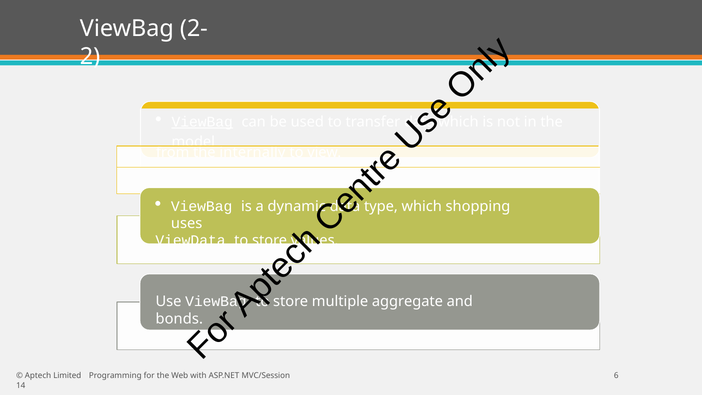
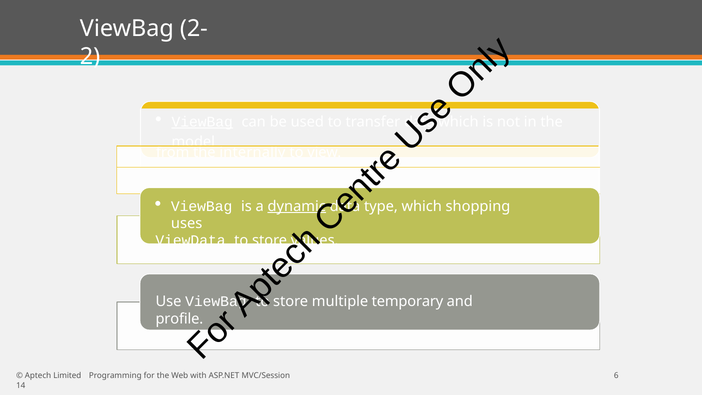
dynamic underline: none -> present
aggregate: aggregate -> temporary
bonds: bonds -> profile
